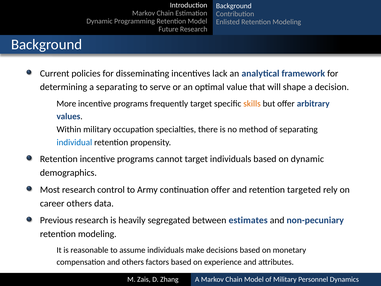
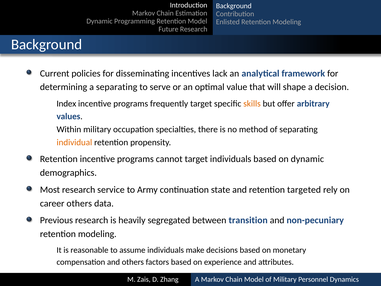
More: More -> Index
individual colour: blue -> orange
control: control -> service
continuation offer: offer -> state
estimates: estimates -> transition
